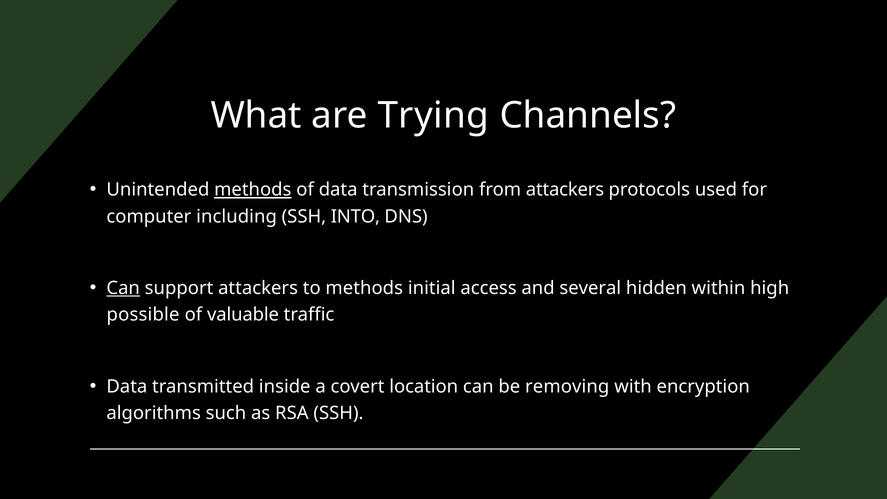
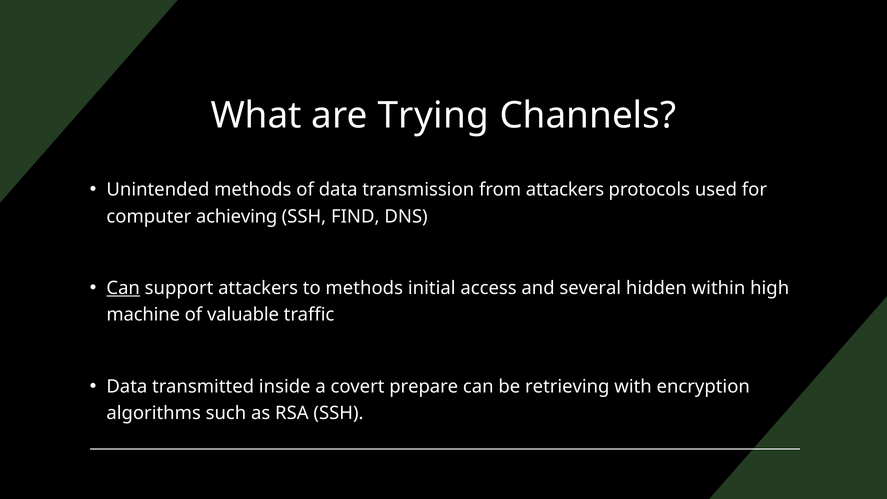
methods at (253, 190) underline: present -> none
including: including -> achieving
INTO: INTO -> FIND
possible: possible -> machine
location: location -> prepare
removing: removing -> retrieving
